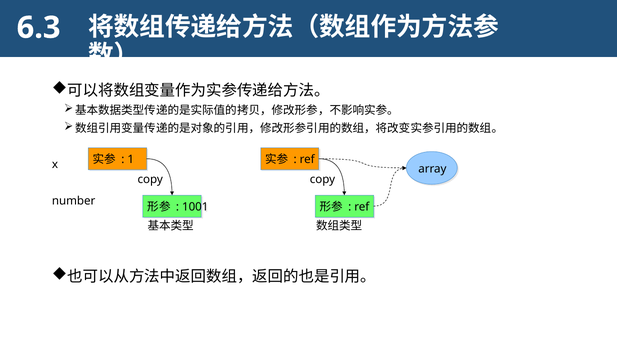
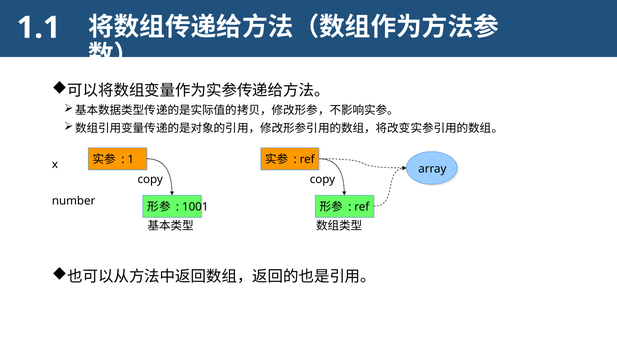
6.3: 6.3 -> 1.1
